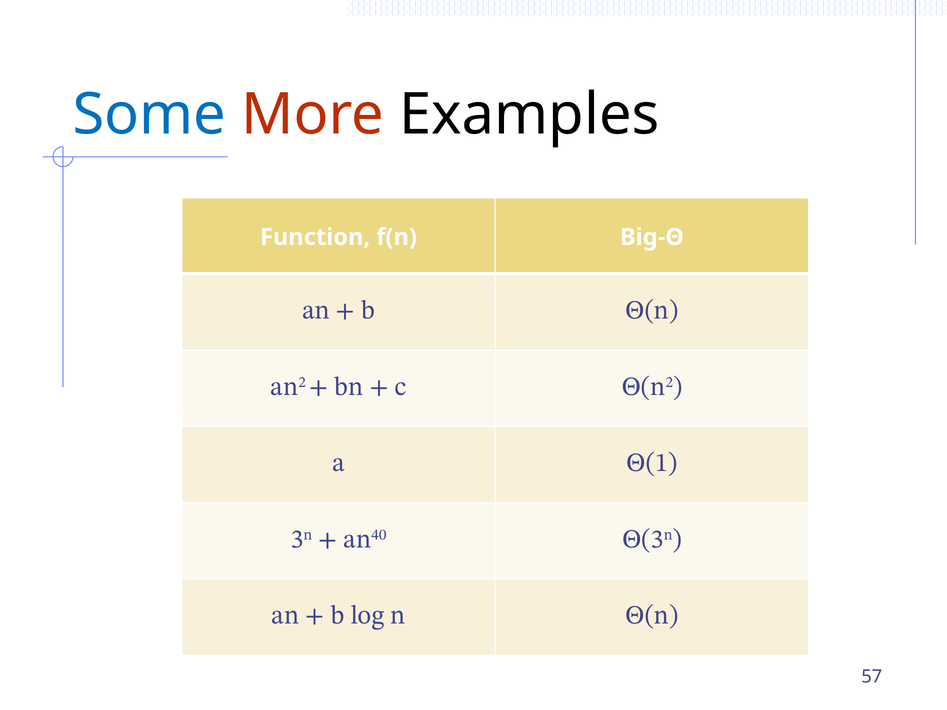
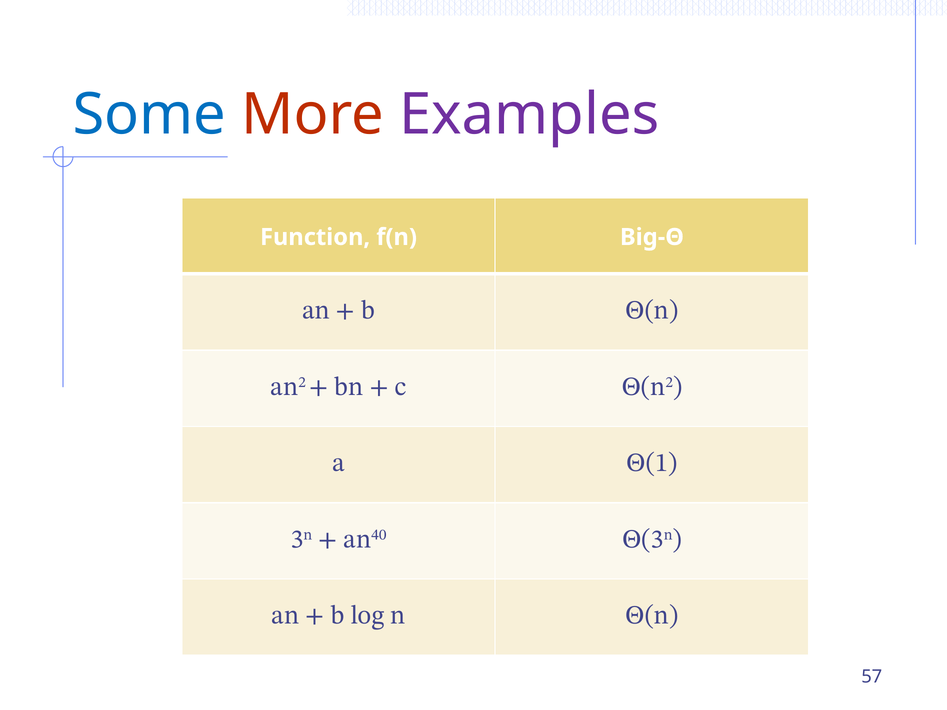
Examples colour: black -> purple
